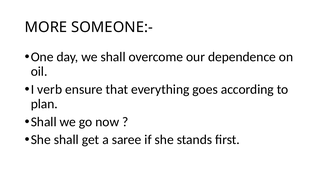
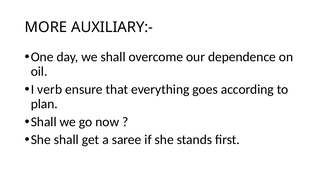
SOMEONE:-: SOMEONE:- -> AUXILIARY:-
